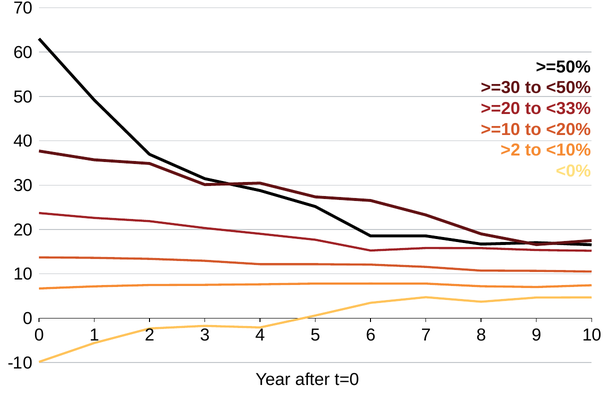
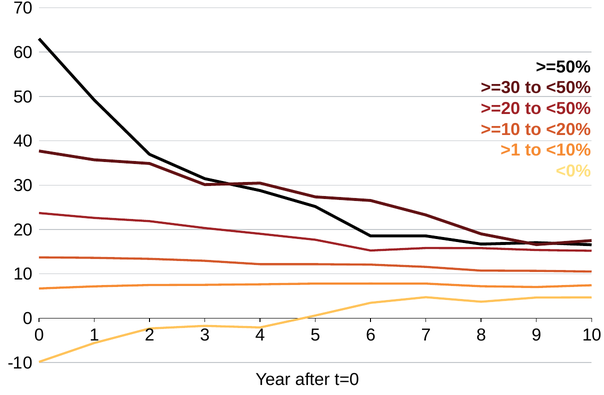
>=20 to <33%: <33% -> <50%
>2: >2 -> >1
